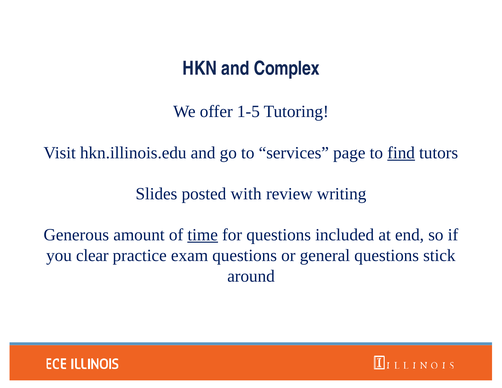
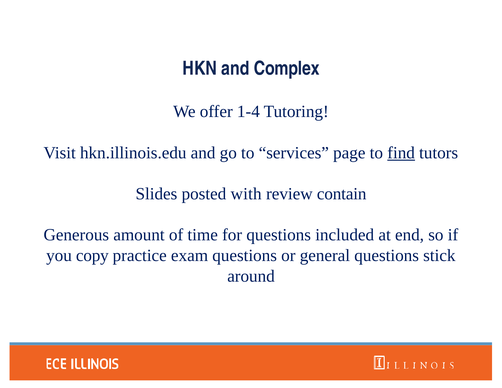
1-5: 1-5 -> 1-4
writing: writing -> contain
time underline: present -> none
clear: clear -> copy
